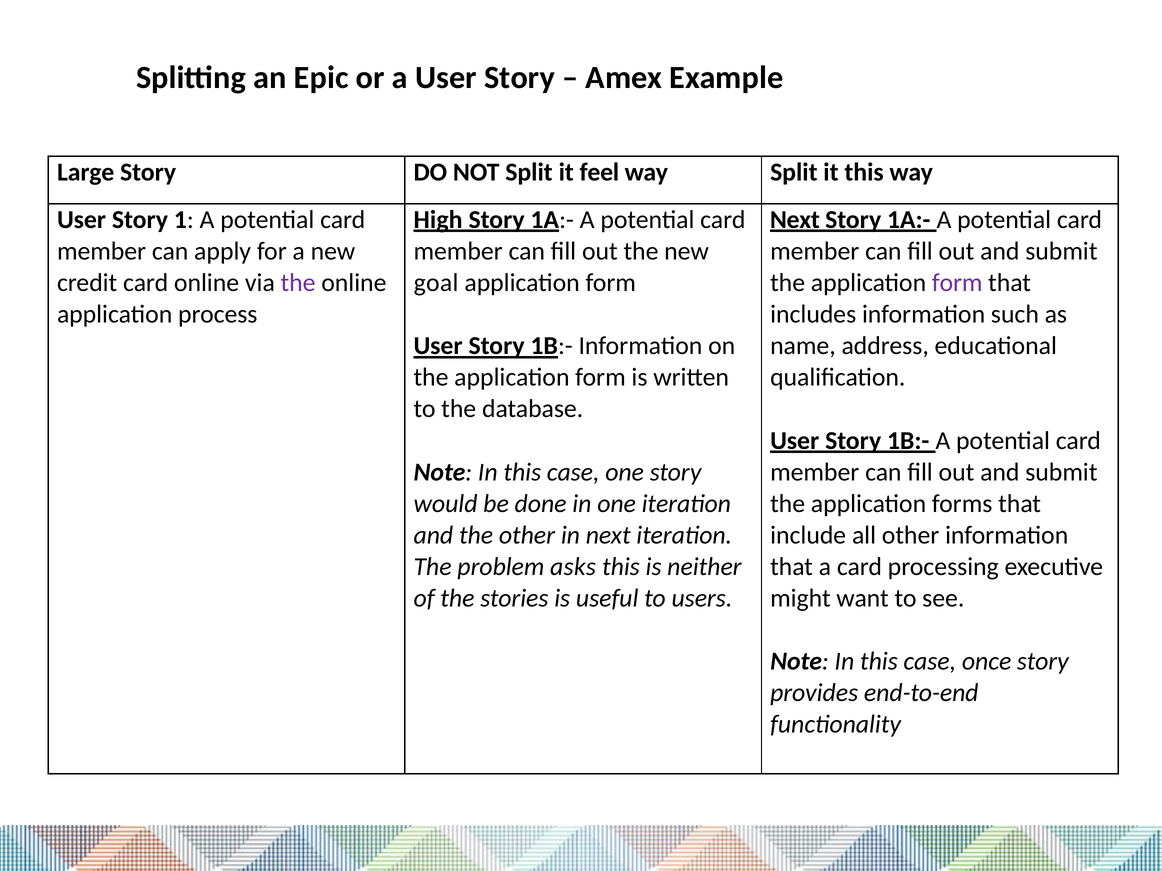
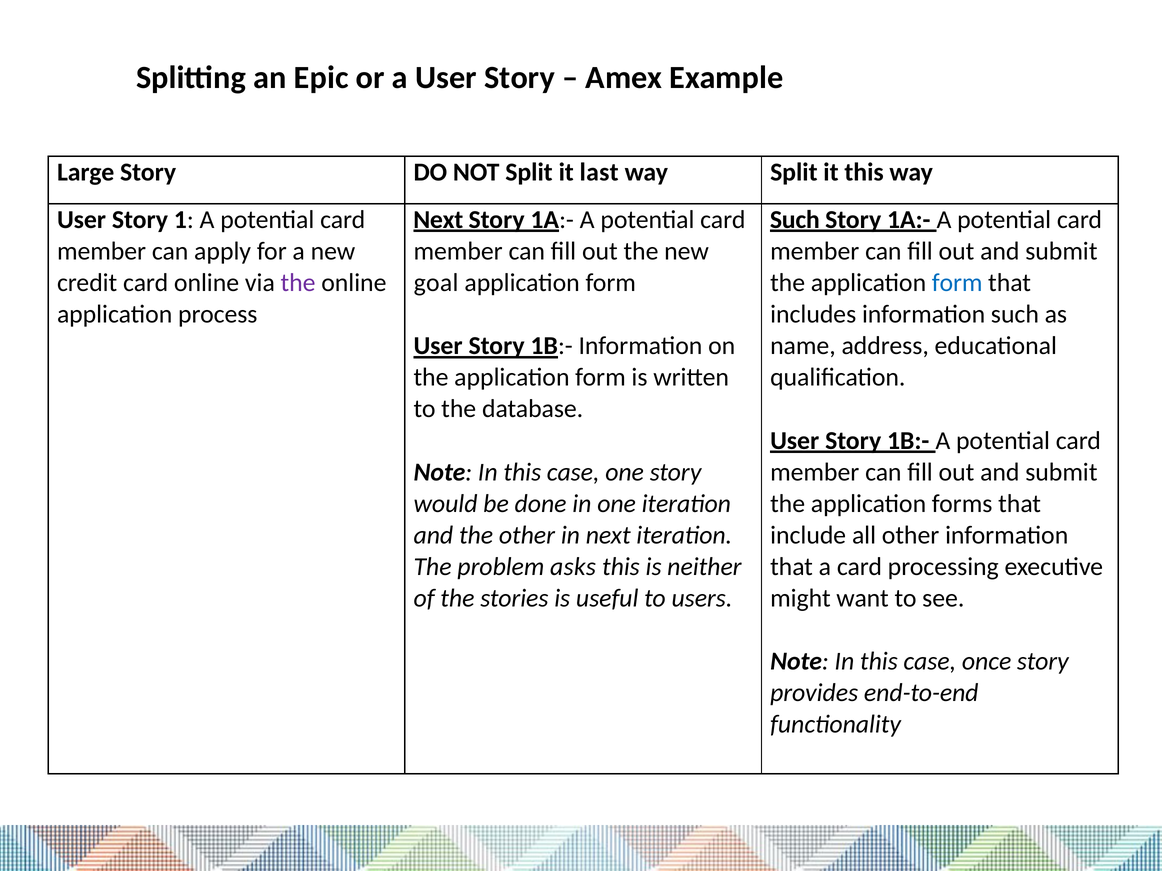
feel: feel -> last
High at (438, 220): High -> Next
Next at (795, 220): Next -> Such
form at (957, 283) colour: purple -> blue
